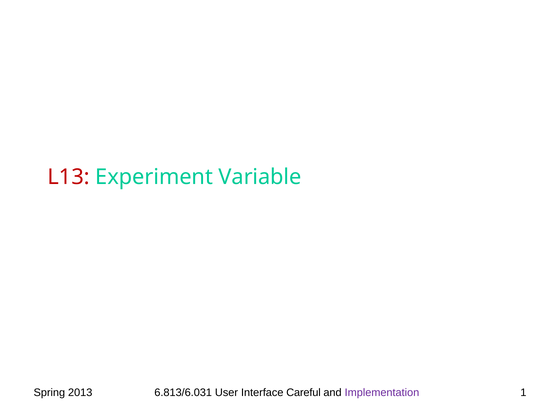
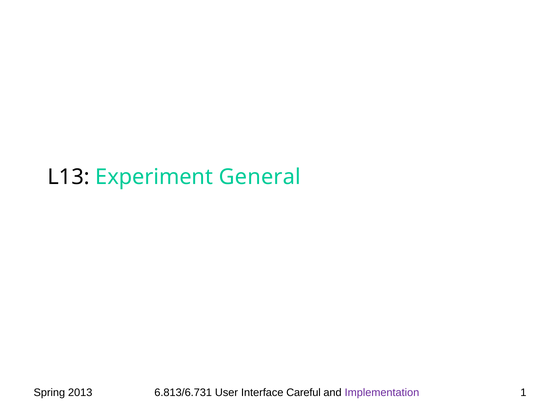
L13 colour: red -> black
Variable: Variable -> General
6.813/6.031: 6.813/6.031 -> 6.813/6.731
